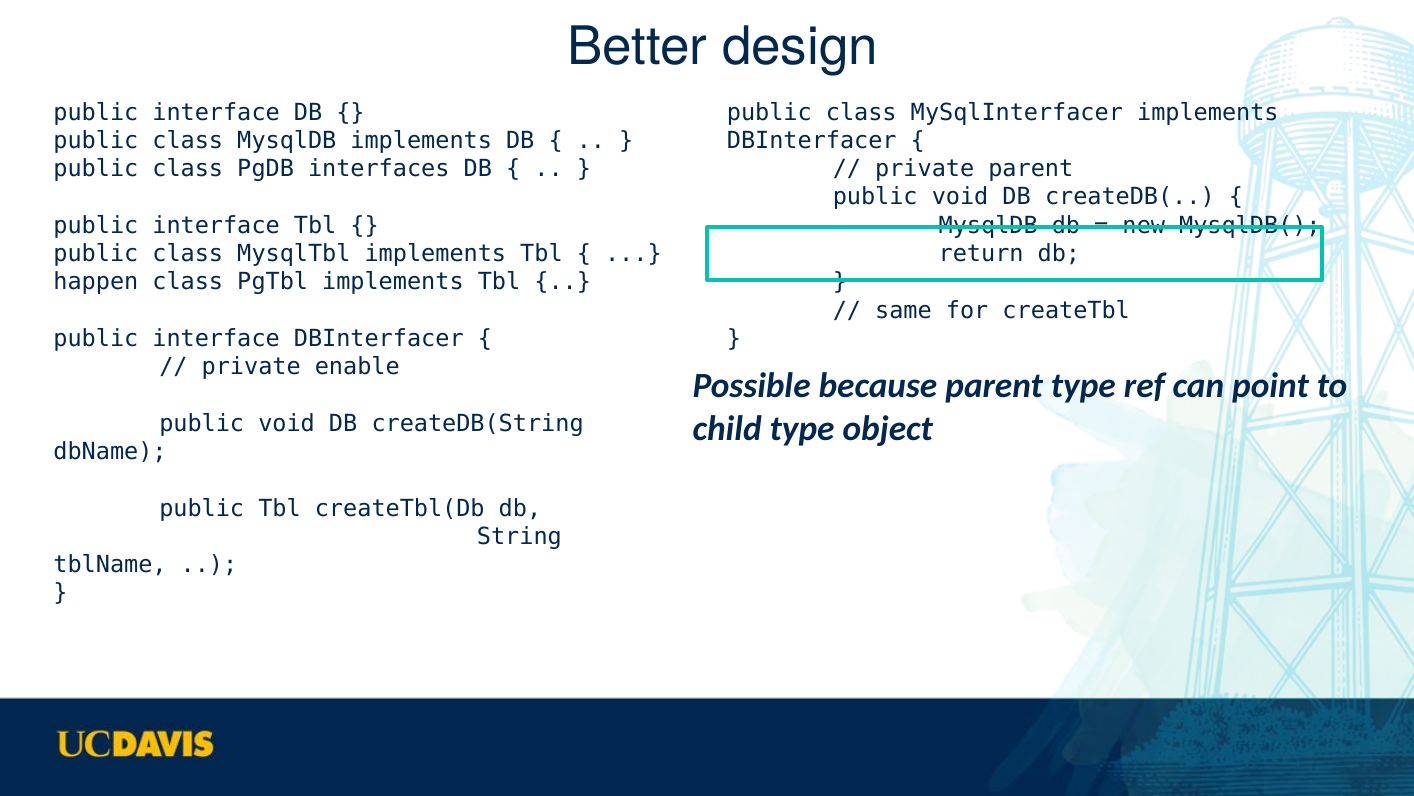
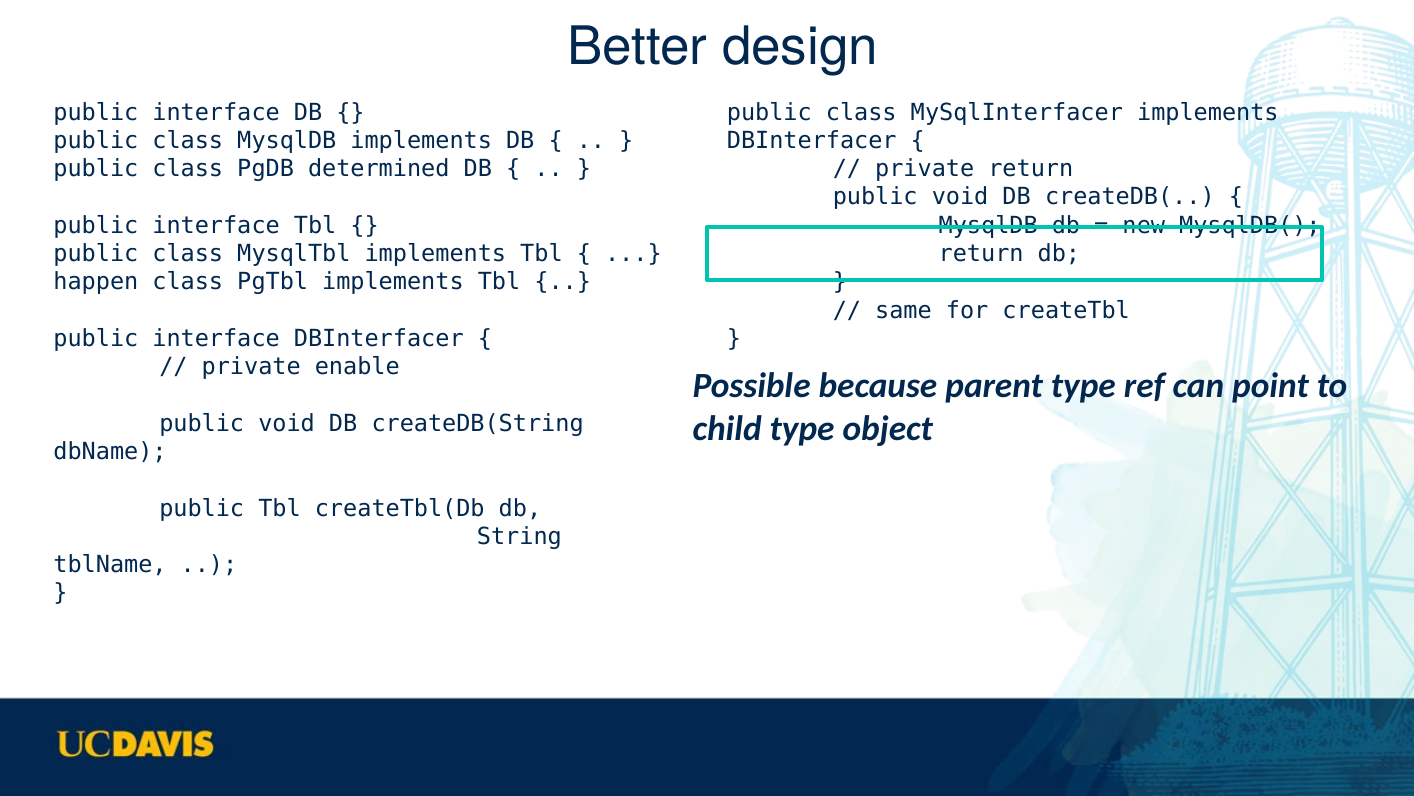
interfaces: interfaces -> determined
private parent: parent -> return
